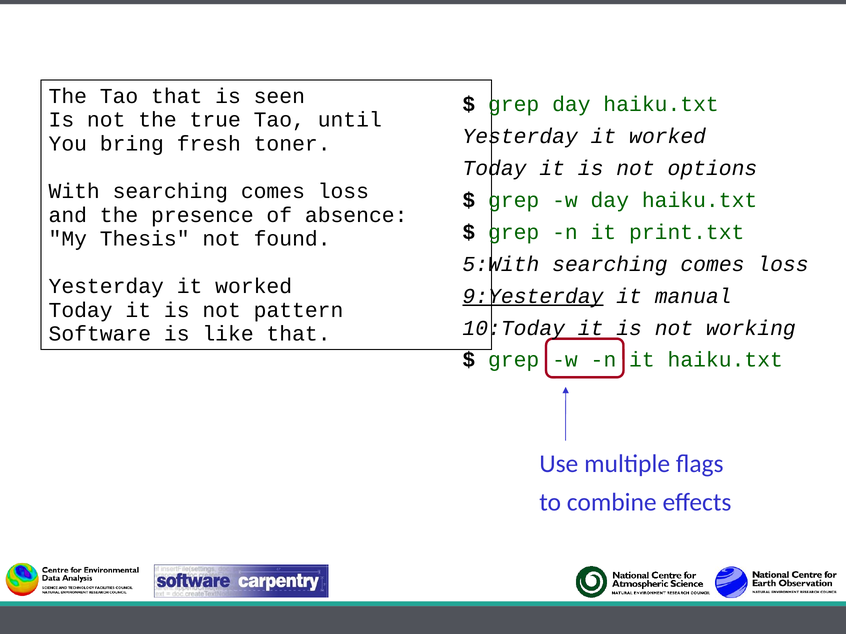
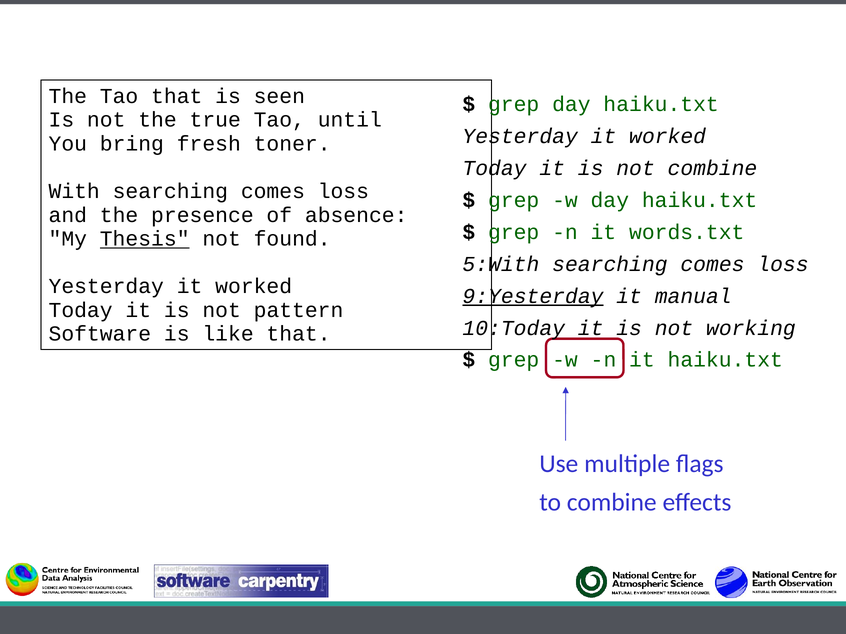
not options: options -> combine
print.txt: print.txt -> words.txt
Thesis underline: none -> present
